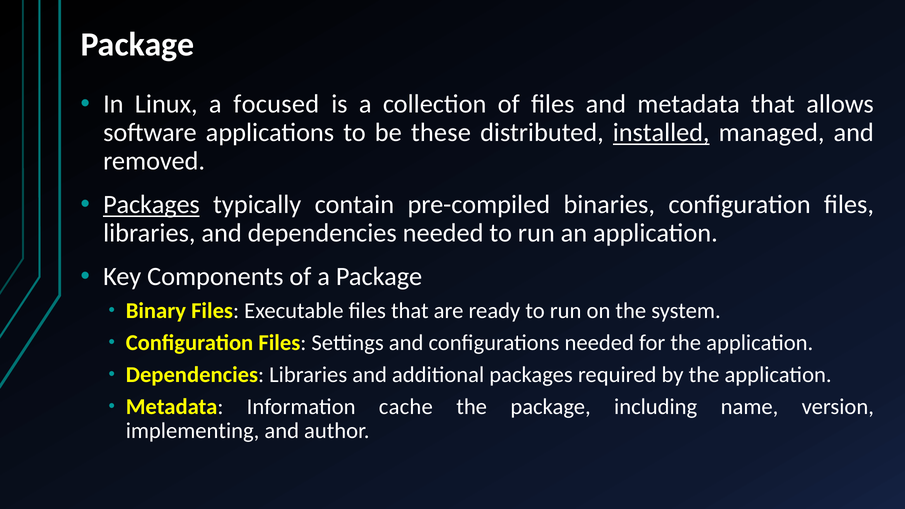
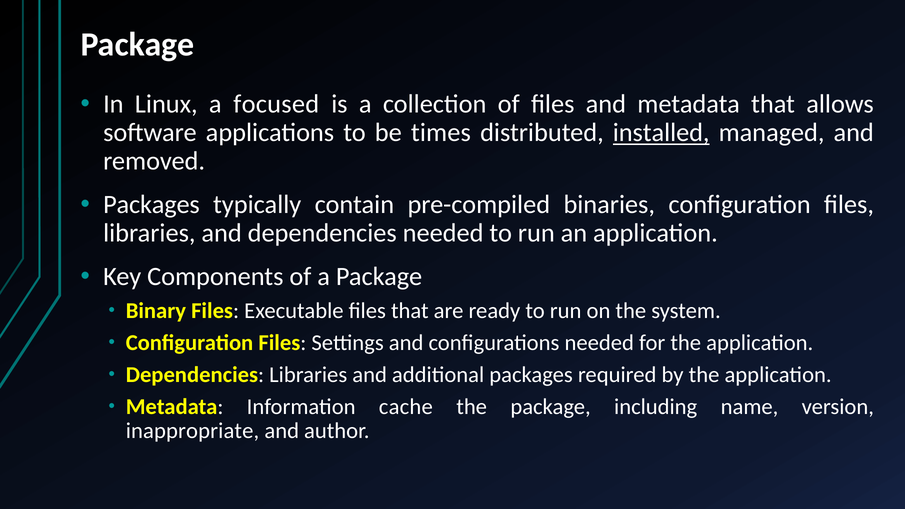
these: these -> times
Packages at (151, 205) underline: present -> none
implementing: implementing -> inappropriate
